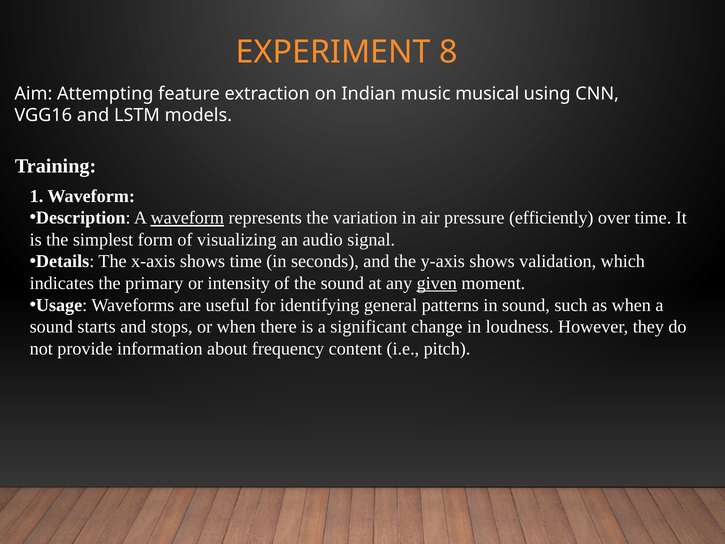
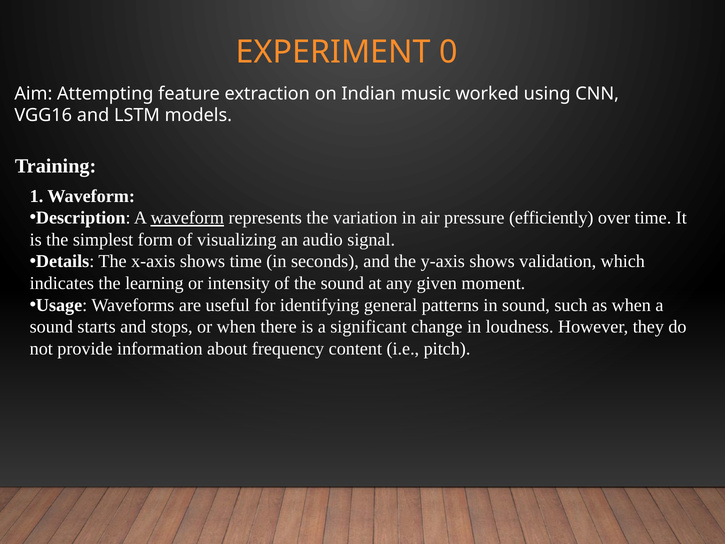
8: 8 -> 0
musical: musical -> worked
primary: primary -> learning
given underline: present -> none
